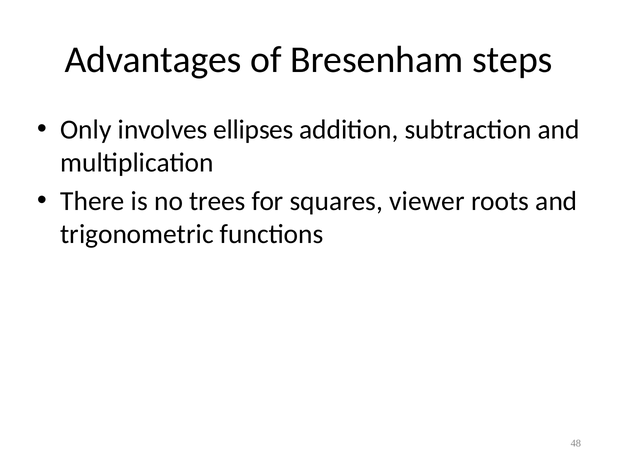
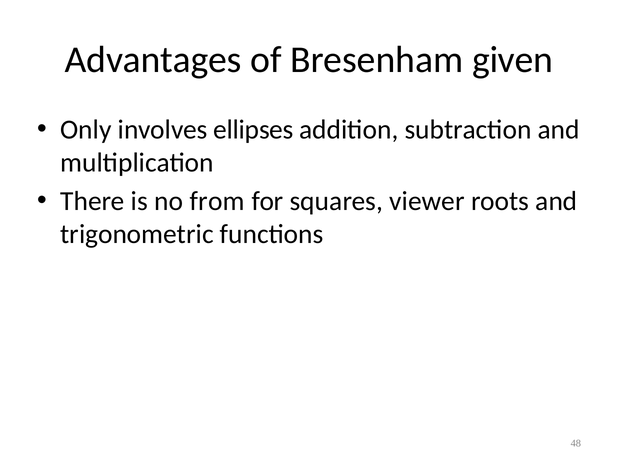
steps: steps -> given
trees: trees -> from
